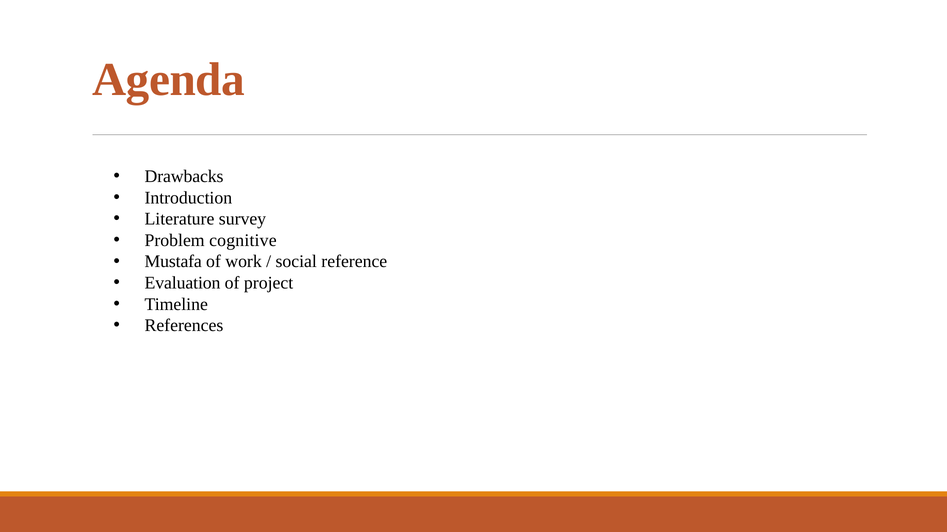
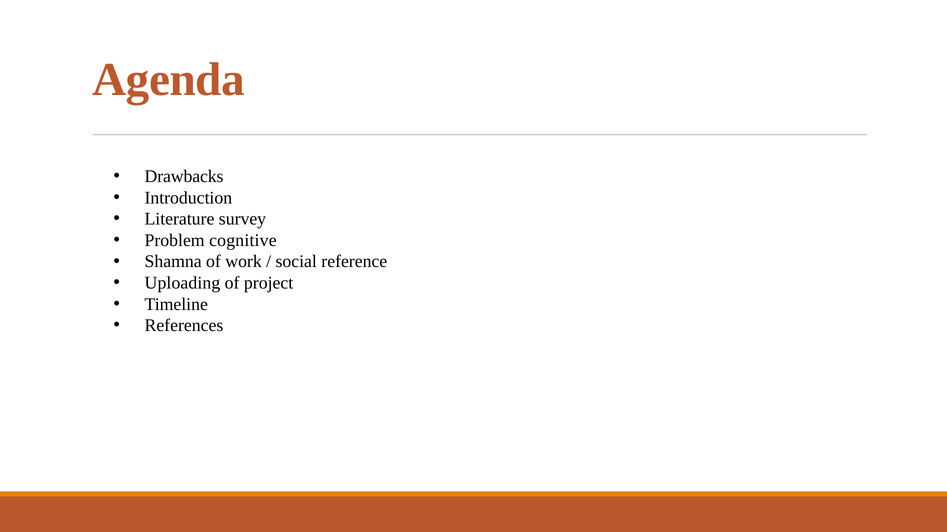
Mustafa: Mustafa -> Shamna
Evaluation: Evaluation -> Uploading
